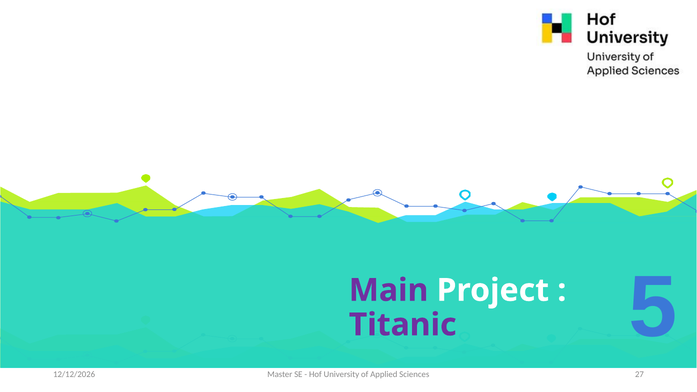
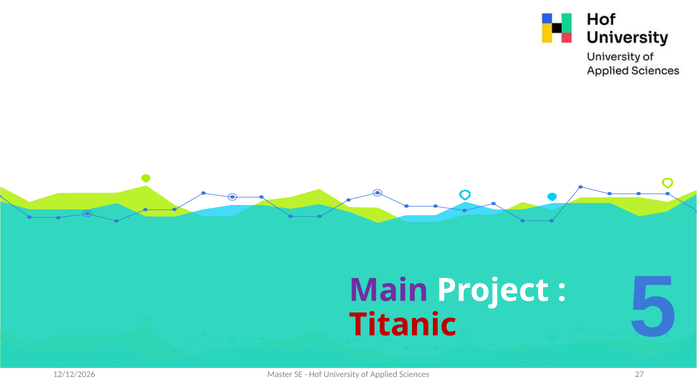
Titanic colour: purple -> red
